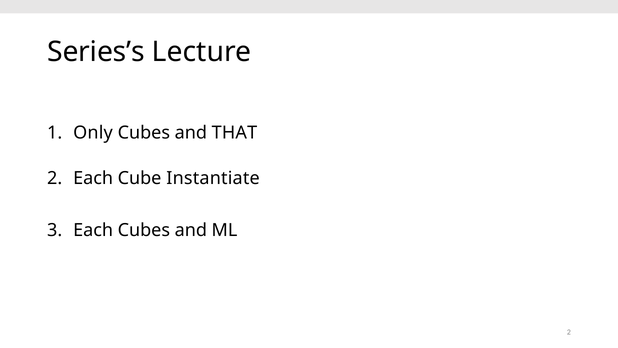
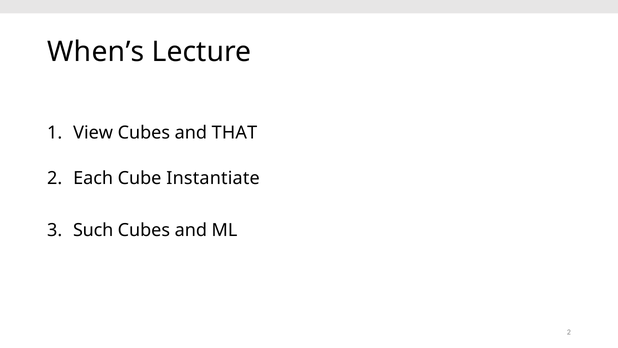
Series’s: Series’s -> When’s
Only: Only -> View
Each at (93, 230): Each -> Such
